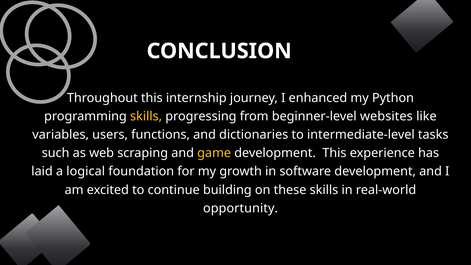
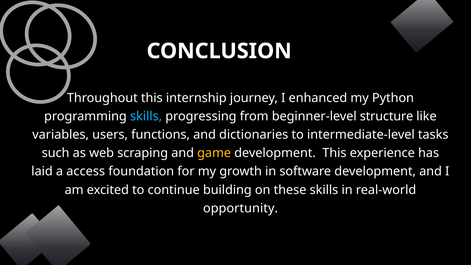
skills at (146, 116) colour: yellow -> light blue
websites: websites -> structure
logical: logical -> access
